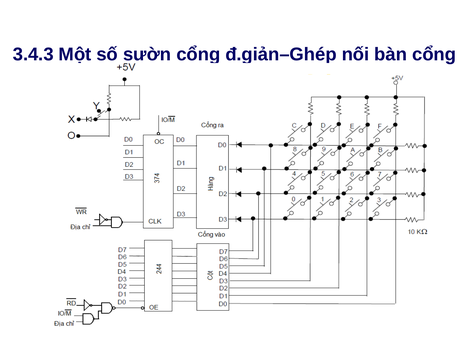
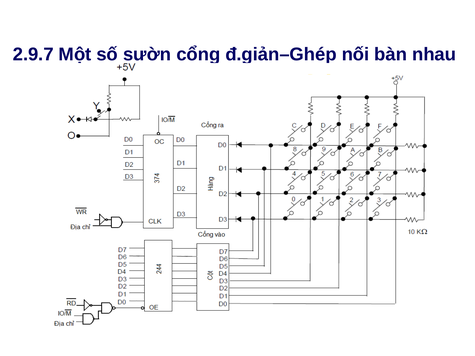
3.4.3: 3.4.3 -> 2.9.7
bàn cổng: cổng -> nhau
